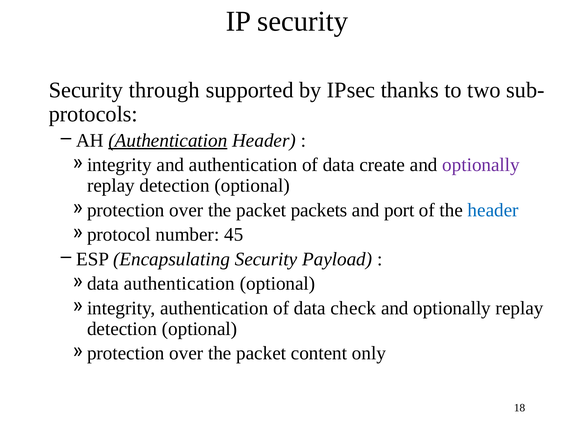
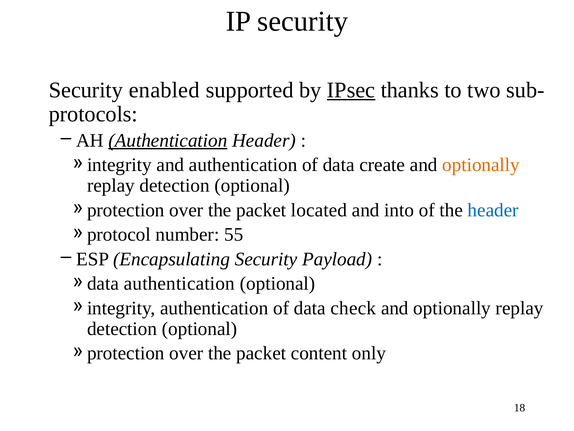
through: through -> enabled
IPsec underline: none -> present
optionally at (481, 165) colour: purple -> orange
packets: packets -> located
port: port -> into
45: 45 -> 55
